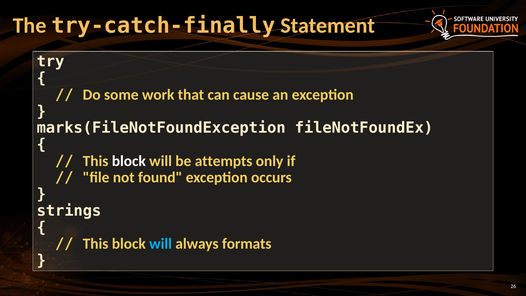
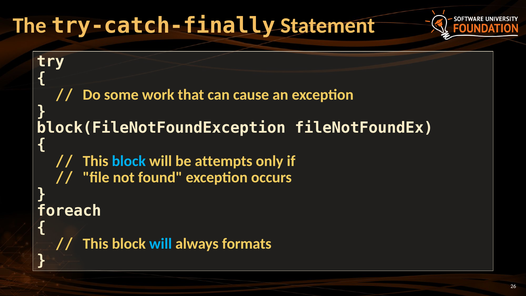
marks(FileNotFoundException: marks(FileNotFoundException -> block(FileNotFoundException
block at (129, 161) colour: white -> light blue
strings: strings -> foreach
